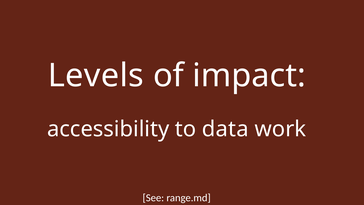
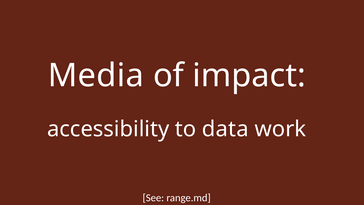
Levels: Levels -> Media
